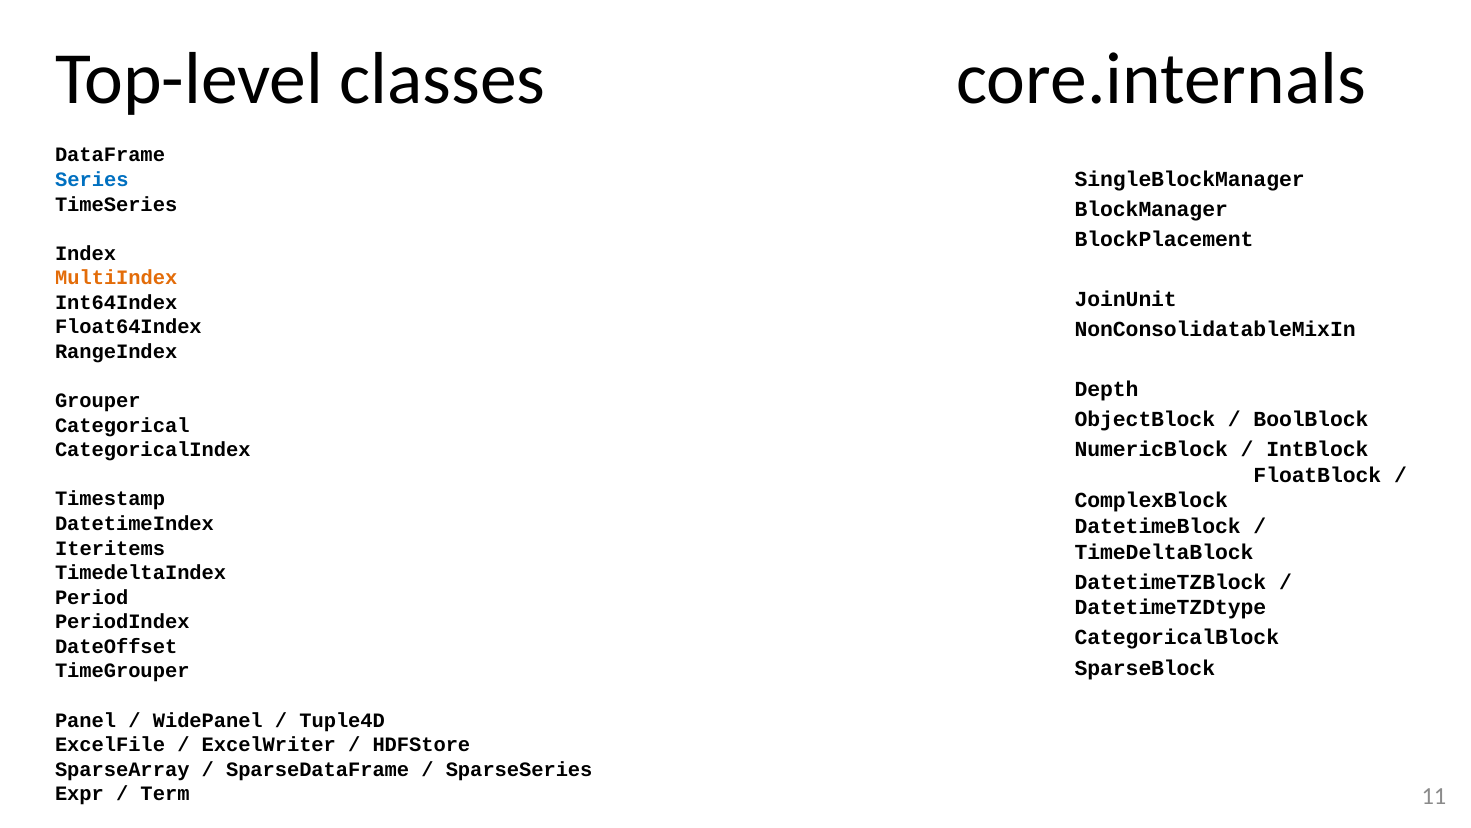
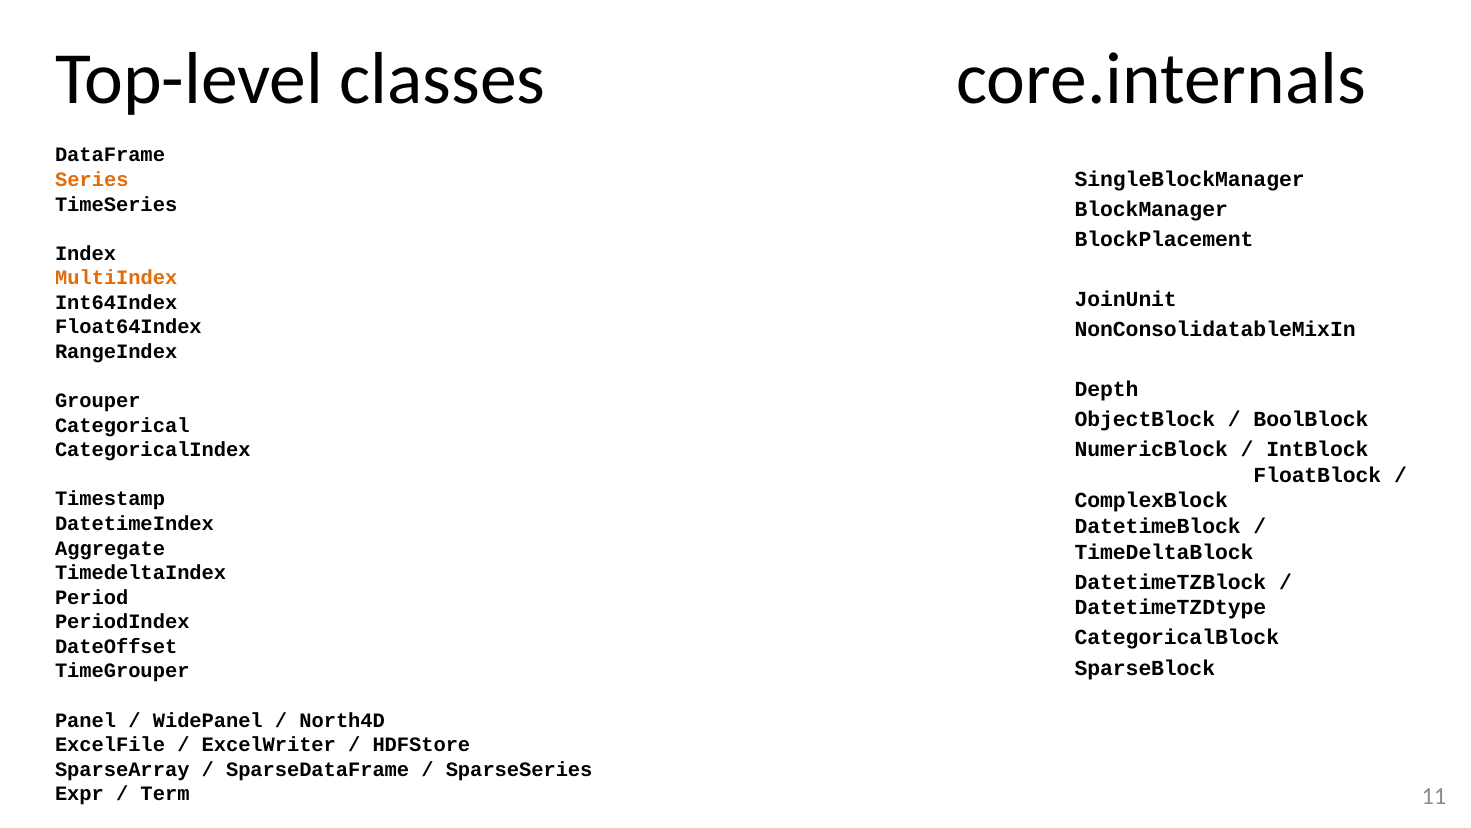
Series colour: blue -> orange
Iteritems: Iteritems -> Aggregate
Tuple4D: Tuple4D -> North4D
